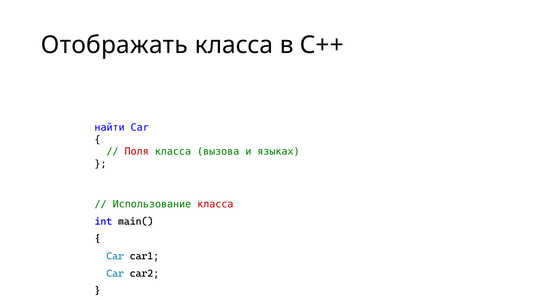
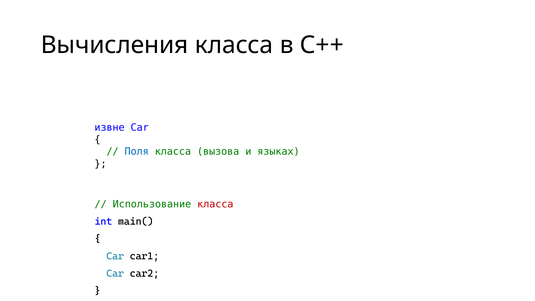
Отображать: Отображать -> Вычисления
найти: найти -> извне
Поля colour: red -> blue
